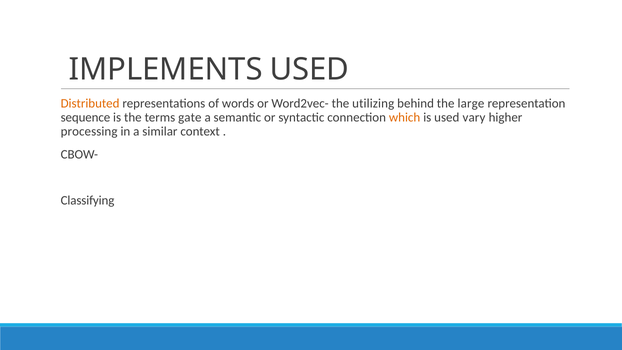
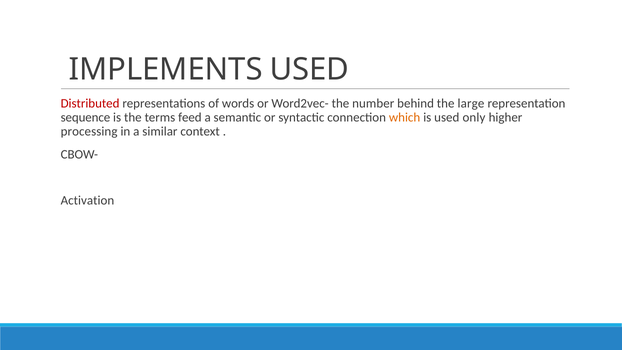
Distributed colour: orange -> red
utilizing: utilizing -> number
gate: gate -> feed
vary: vary -> only
Classifying: Classifying -> Activation
